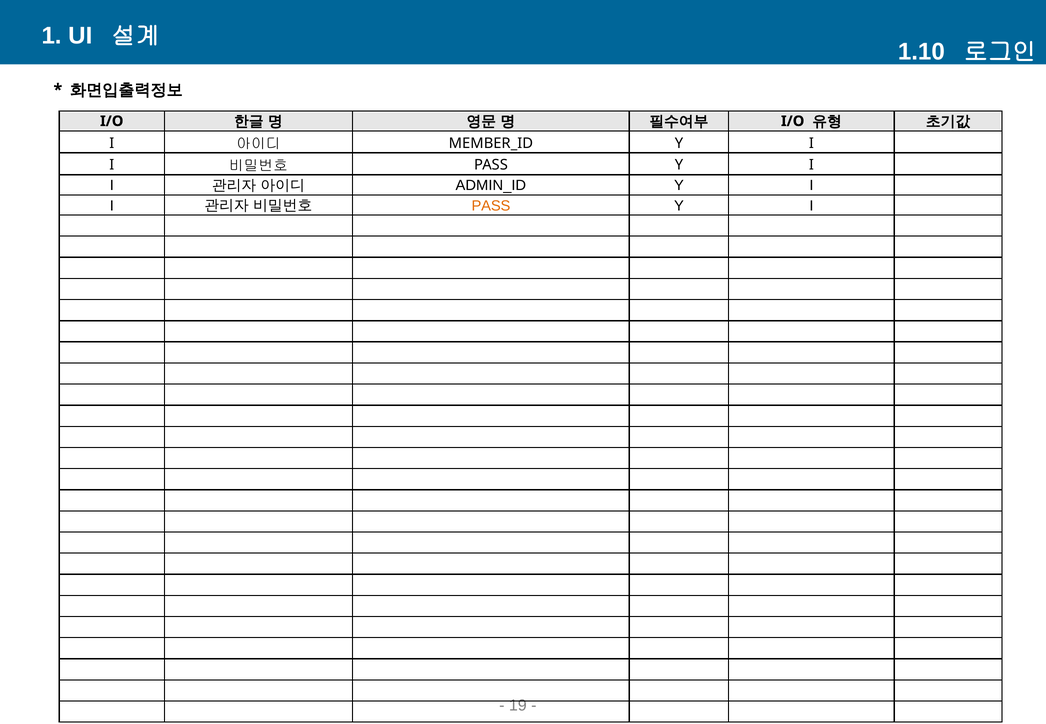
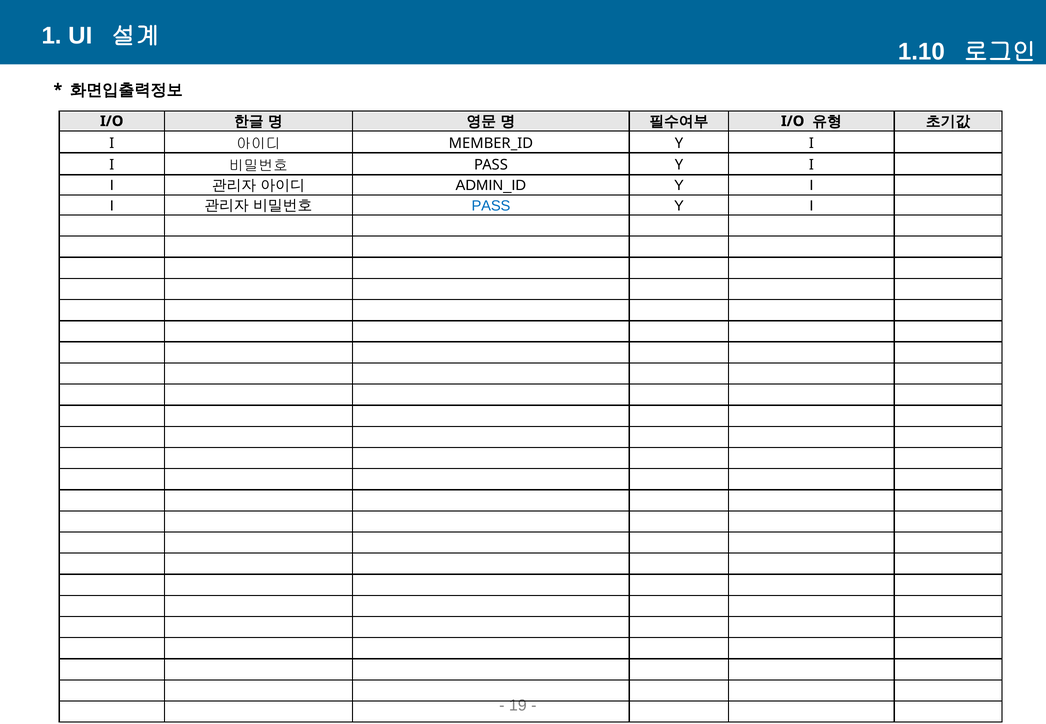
PASS at (491, 206) colour: orange -> blue
